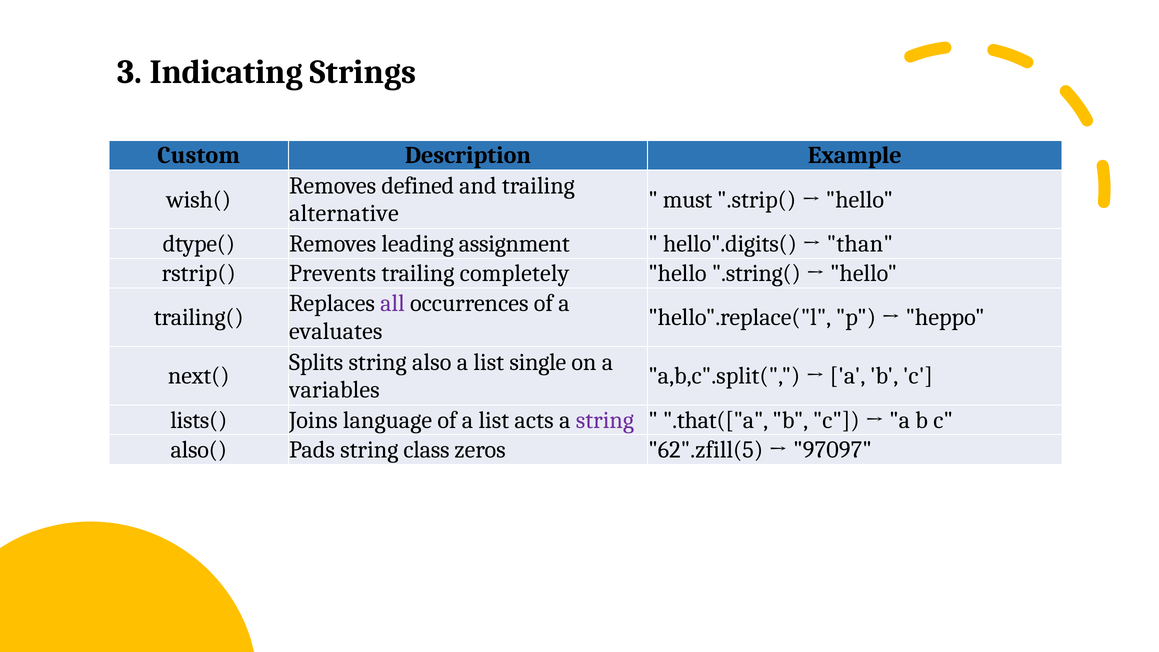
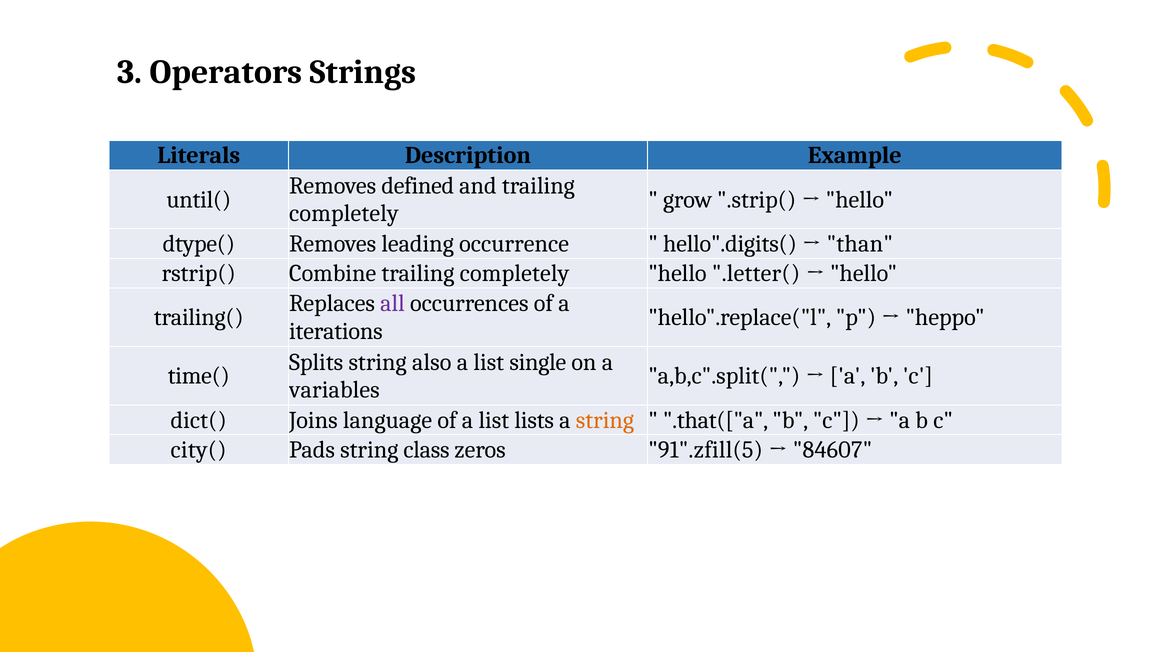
Indicating: Indicating -> Operators
Custom: Custom -> Literals
wish(: wish( -> until(
must: must -> grow
alternative at (344, 213): alternative -> completely
assignment: assignment -> occurrence
Prevents: Prevents -> Combine
.string(: .string( -> .letter(
evaluates: evaluates -> iterations
next(: next( -> time(
lists(: lists( -> dict(
acts: acts -> lists
string at (605, 420) colour: purple -> orange
also(: also( -> city(
62".zfill(5: 62".zfill(5 -> 91".zfill(5
97097: 97097 -> 84607
